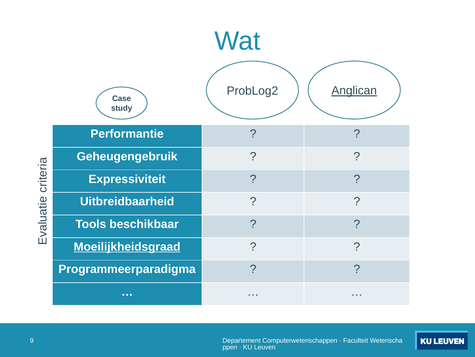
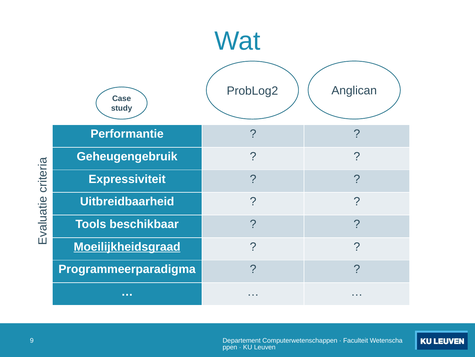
Anglican underline: present -> none
